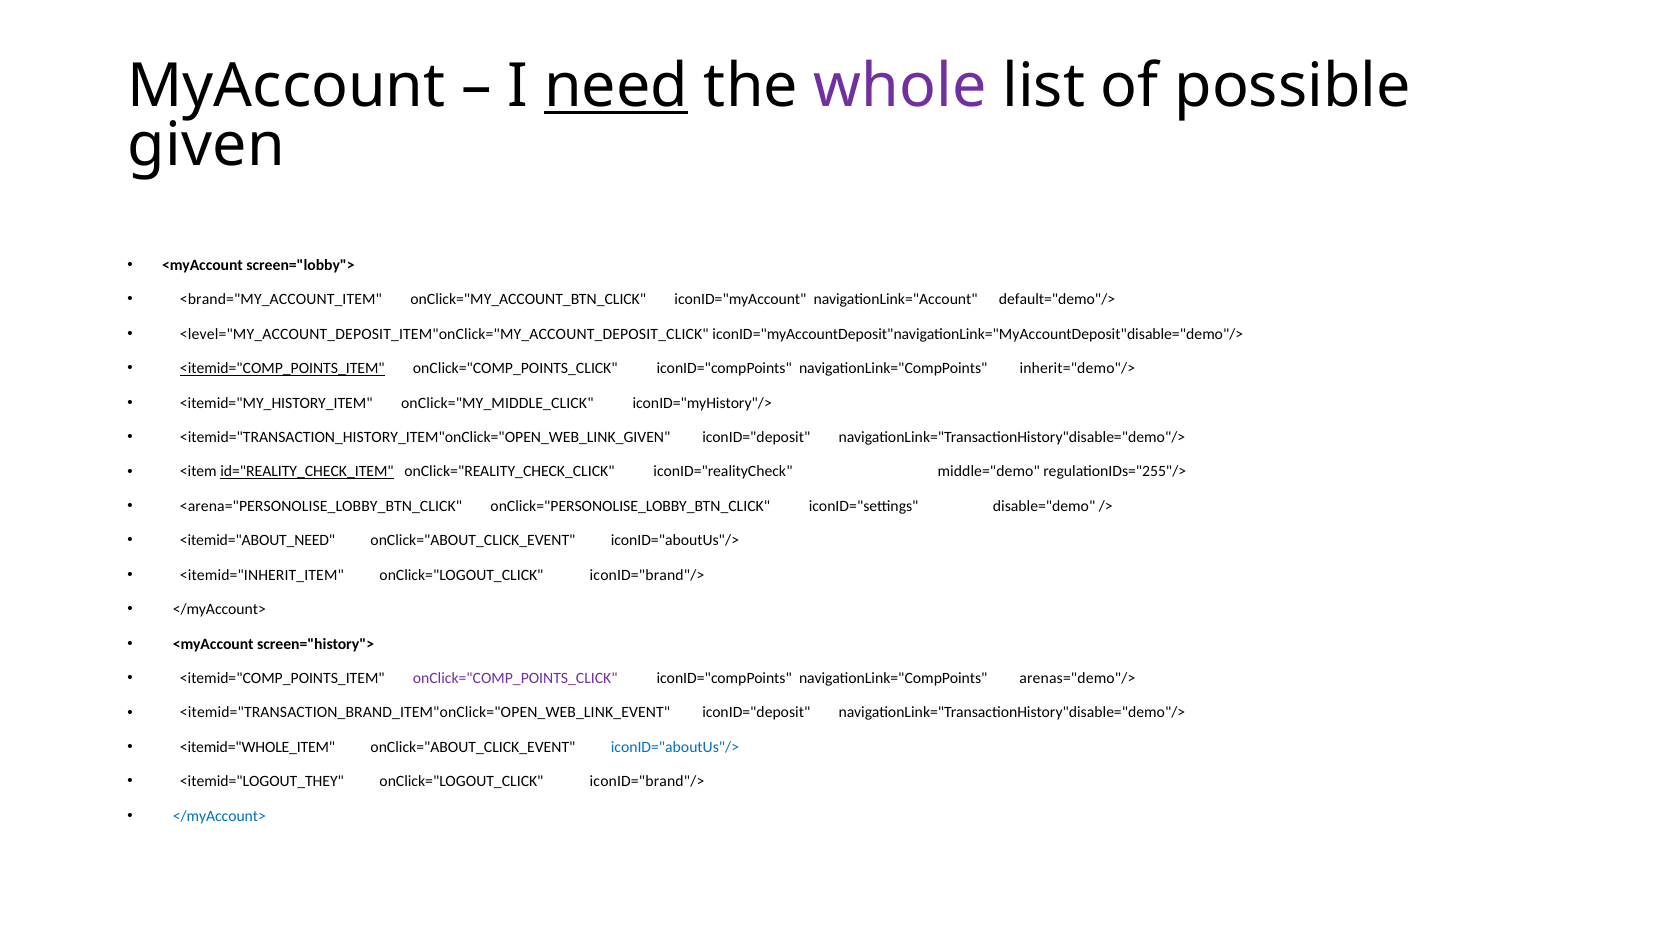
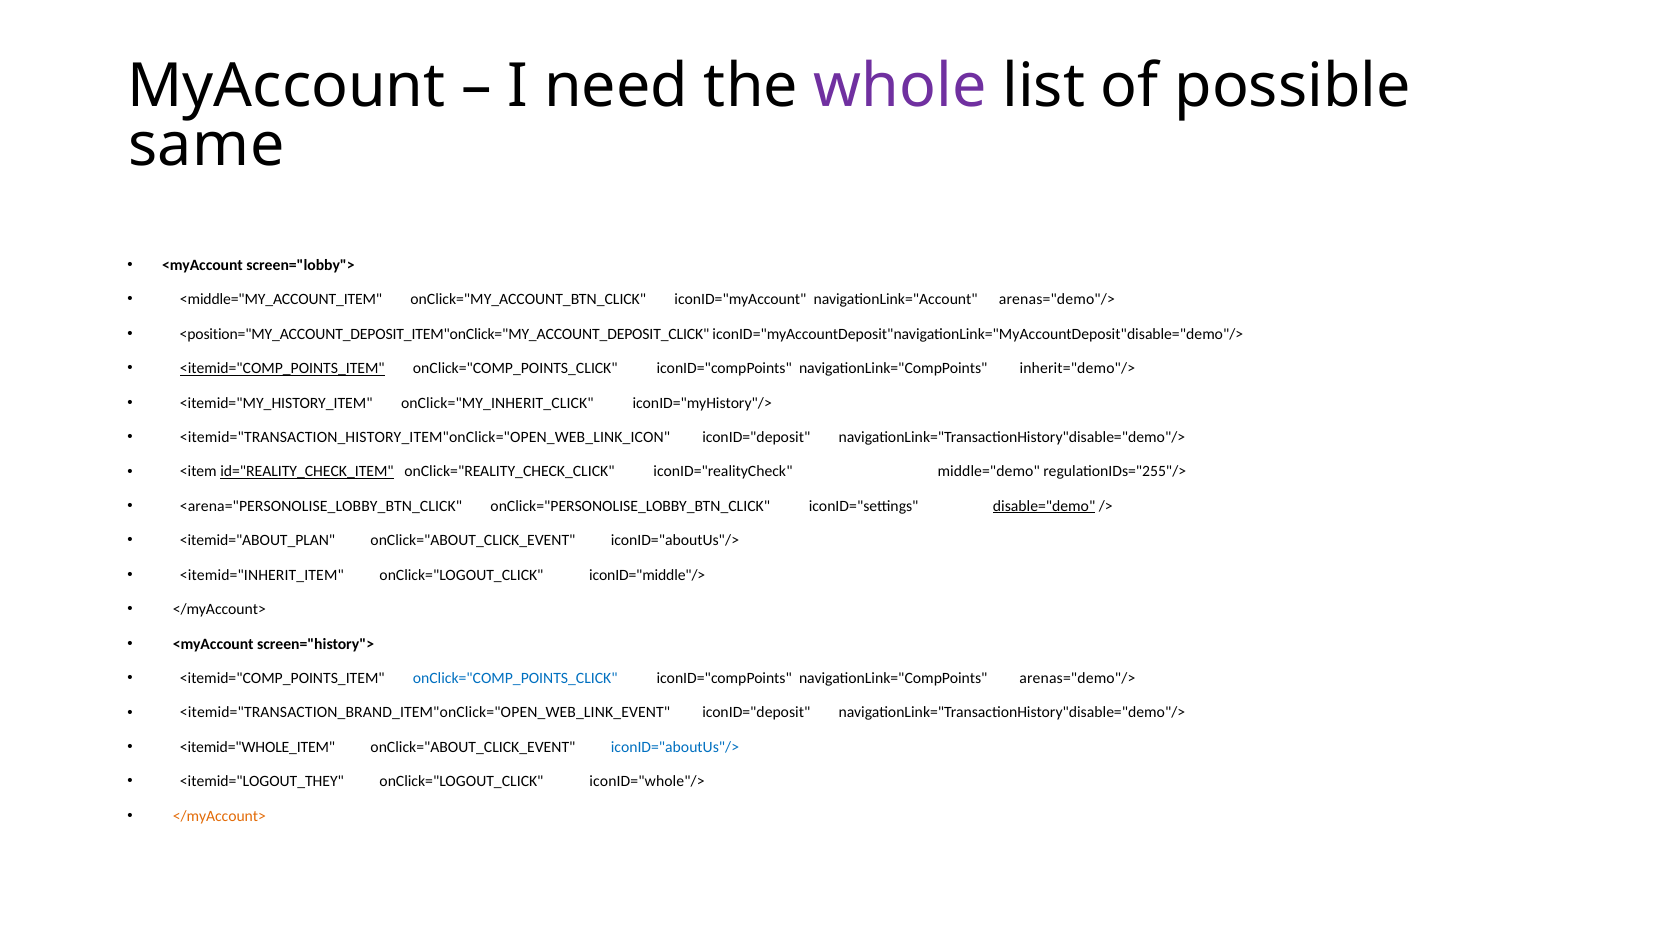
need underline: present -> none
given: given -> same
<brand="MY_ACCOUNT_ITEM: <brand="MY_ACCOUNT_ITEM -> <middle="MY_ACCOUNT_ITEM
navigationLink="Account default="demo"/>: default="demo"/> -> arenas="demo"/>
<level="MY_ACCOUNT_DEPOSIT_ITEM"onClick="MY_ACCOUNT_DEPOSIT_CLICK: <level="MY_ACCOUNT_DEPOSIT_ITEM"onClick="MY_ACCOUNT_DEPOSIT_CLICK -> <position="MY_ACCOUNT_DEPOSIT_ITEM"onClick="MY_ACCOUNT_DEPOSIT_CLICK
onClick="MY_MIDDLE_CLICK: onClick="MY_MIDDLE_CLICK -> onClick="MY_INHERIT_CLICK
<itemid="TRANSACTION_HISTORY_ITEM"onClick="OPEN_WEB_LINK_GIVEN: <itemid="TRANSACTION_HISTORY_ITEM"onClick="OPEN_WEB_LINK_GIVEN -> <itemid="TRANSACTION_HISTORY_ITEM"onClick="OPEN_WEB_LINK_ICON
disable="demo underline: none -> present
<itemid="ABOUT_NEED: <itemid="ABOUT_NEED -> <itemid="ABOUT_PLAN
iconID="brand"/> at (647, 575): iconID="brand"/> -> iconID="middle"/>
onClick="COMP_POINTS_CLICK at (515, 678) colour: purple -> blue
iconID="brand"/> at (647, 781): iconID="brand"/> -> iconID="whole"/>
</myAccount> at (219, 816) colour: blue -> orange
